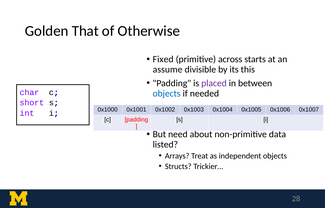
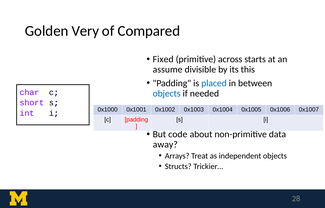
That: That -> Very
Otherwise: Otherwise -> Compared
placed colour: purple -> blue
need: need -> code
listed: listed -> away
